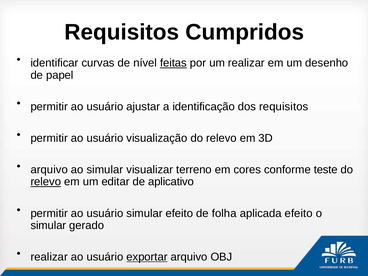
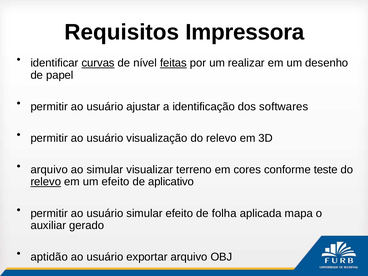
Cumpridos: Cumpridos -> Impressora
curvas underline: none -> present
dos requisitos: requisitos -> softwares
um editar: editar -> efeito
aplicada efeito: efeito -> mapa
simular at (48, 225): simular -> auxiliar
realizar at (49, 257): realizar -> aptidão
exportar underline: present -> none
